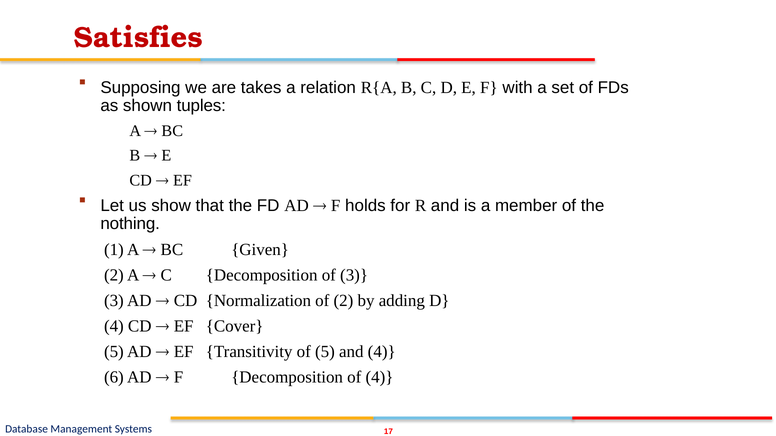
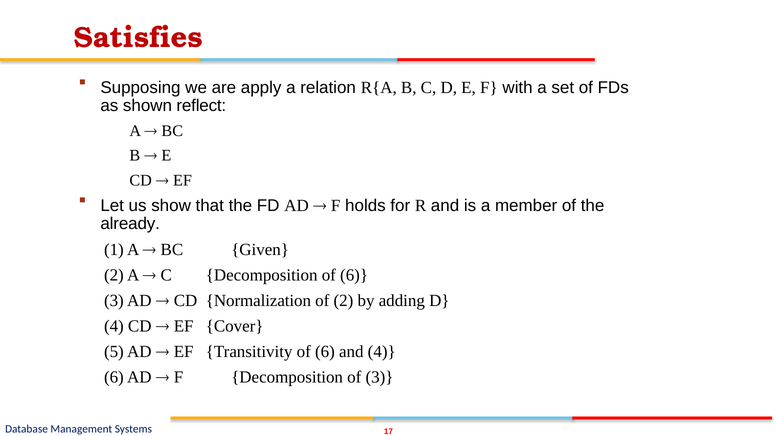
takes: takes -> apply
tuples: tuples -> reflect
nothing: nothing -> already
Decomposition of 3: 3 -> 6
Transitivity of 5: 5 -> 6
of 4: 4 -> 3
